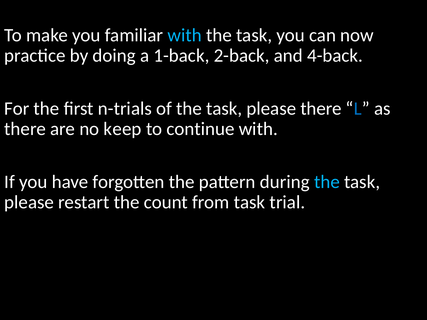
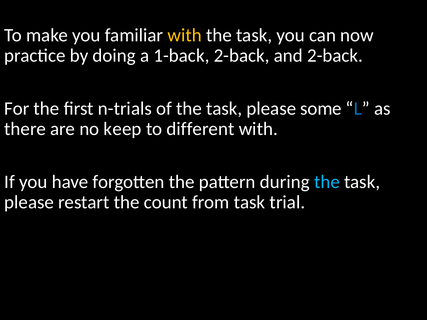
with at (185, 35) colour: light blue -> yellow
and 4-back: 4-back -> 2-back
please there: there -> some
continue: continue -> different
